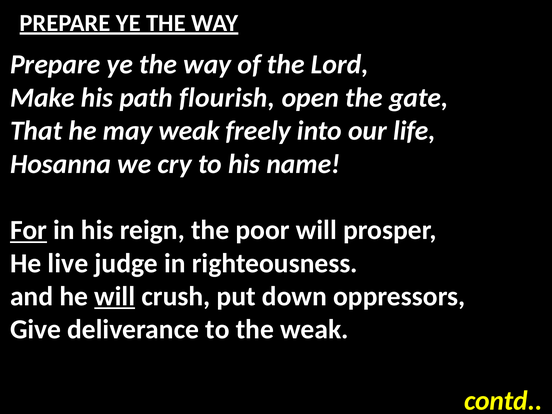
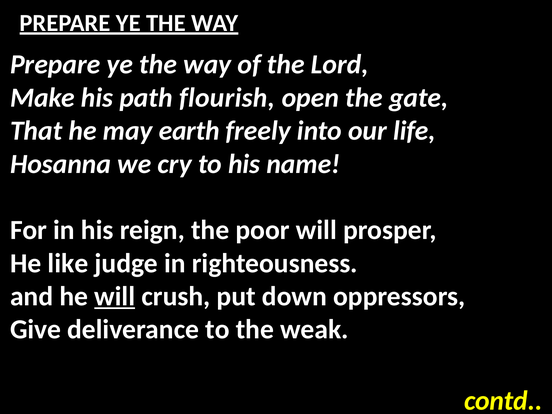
may weak: weak -> earth
For underline: present -> none
live: live -> like
